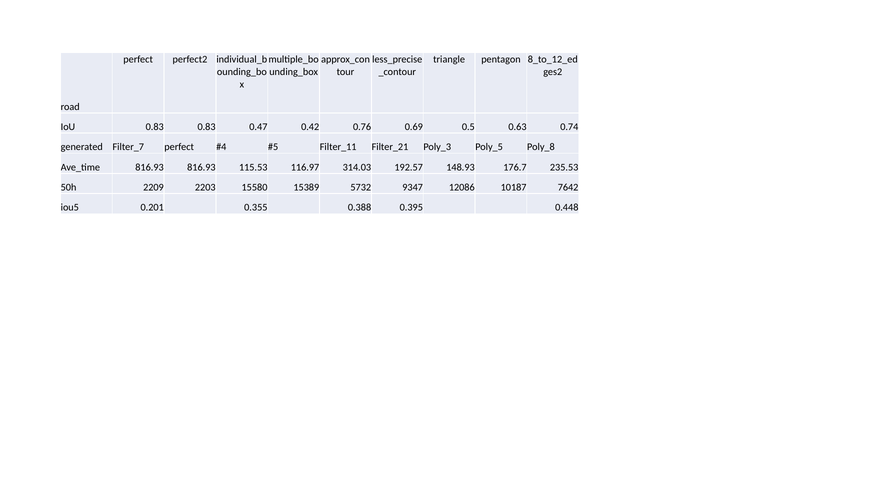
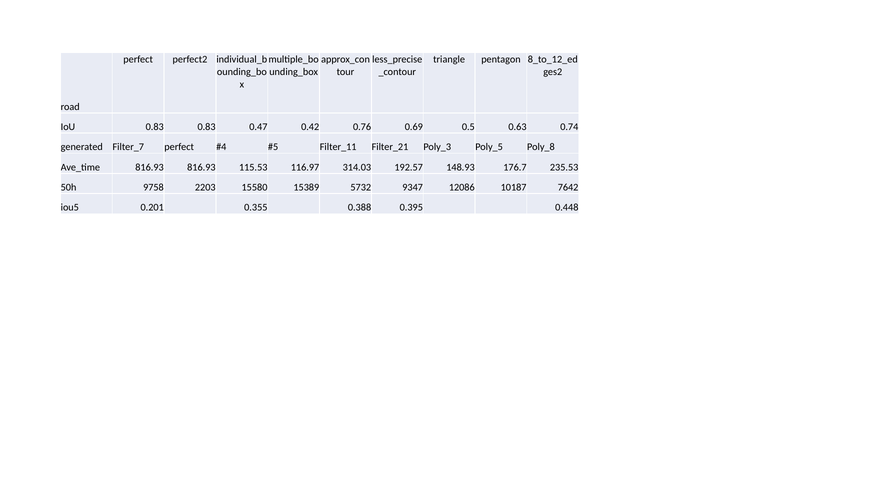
2209: 2209 -> 9758
